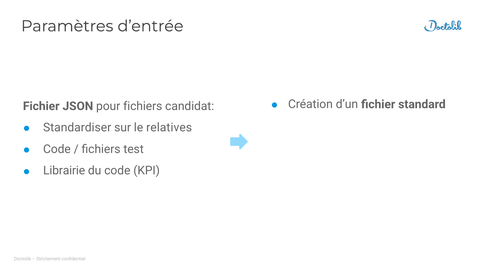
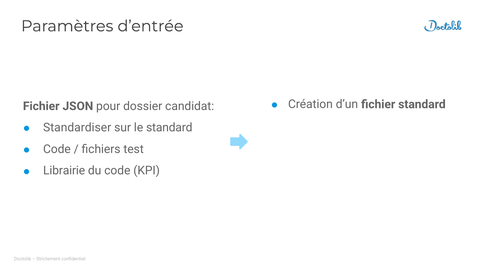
pour fichiers: fichiers -> dossier
le relatives: relatives -> standard
